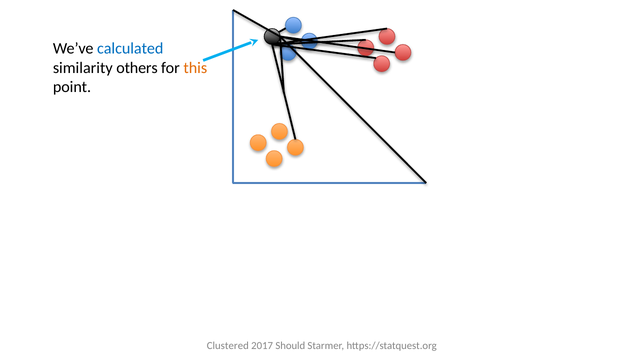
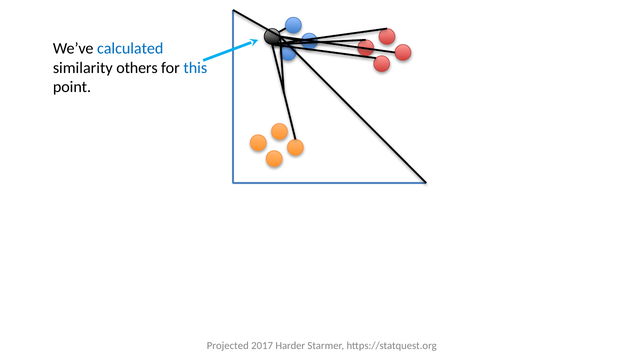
this colour: orange -> blue
Clustered: Clustered -> Projected
Should: Should -> Harder
